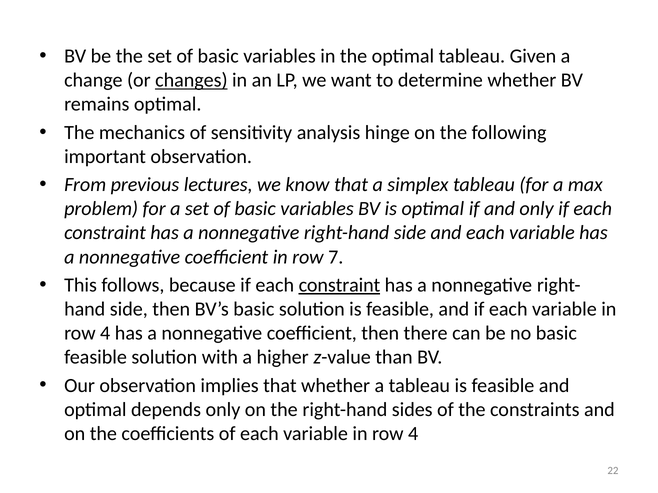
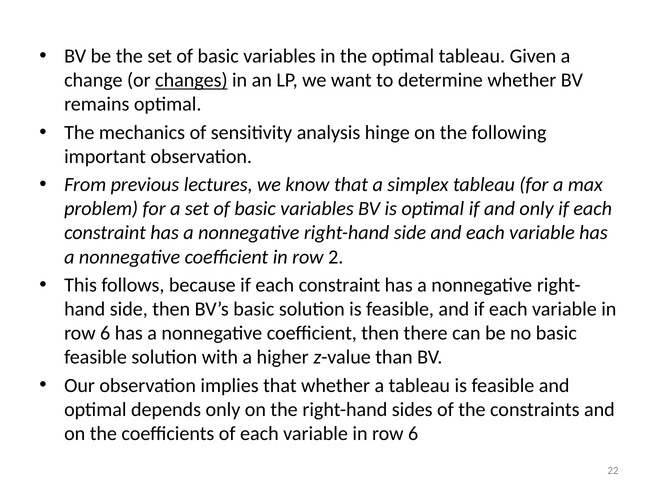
7: 7 -> 2
constraint at (339, 285) underline: present -> none
4 at (105, 334): 4 -> 6
4 at (413, 434): 4 -> 6
